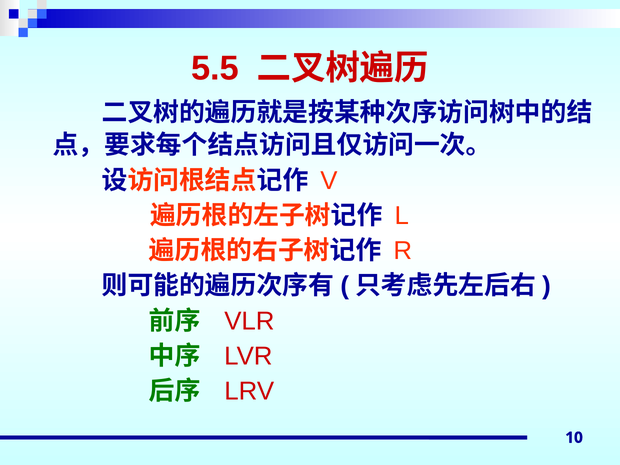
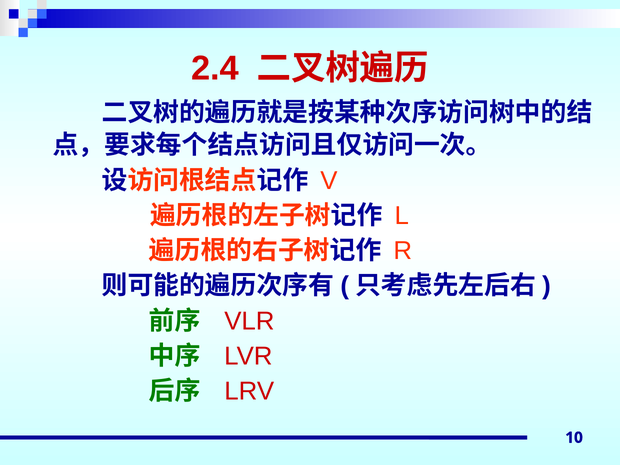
5.5: 5.5 -> 2.4
